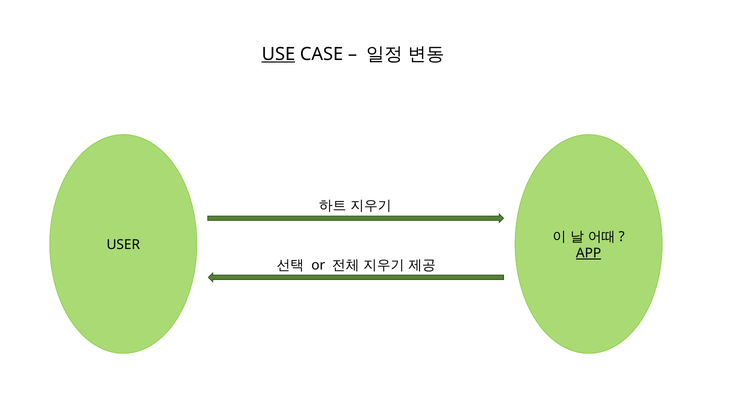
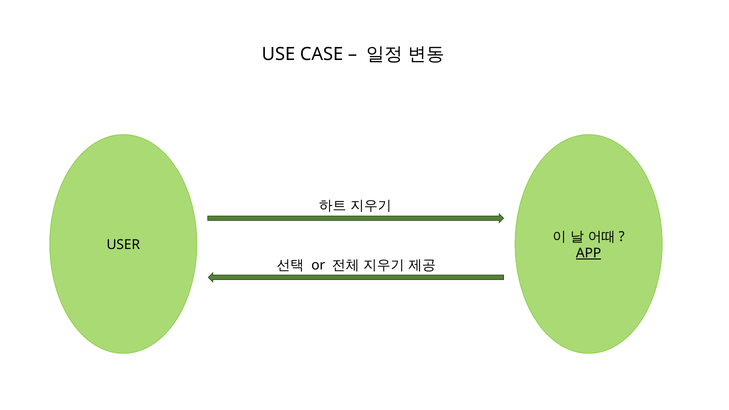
USE underline: present -> none
